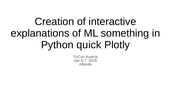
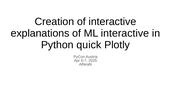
ML something: something -> interactive
